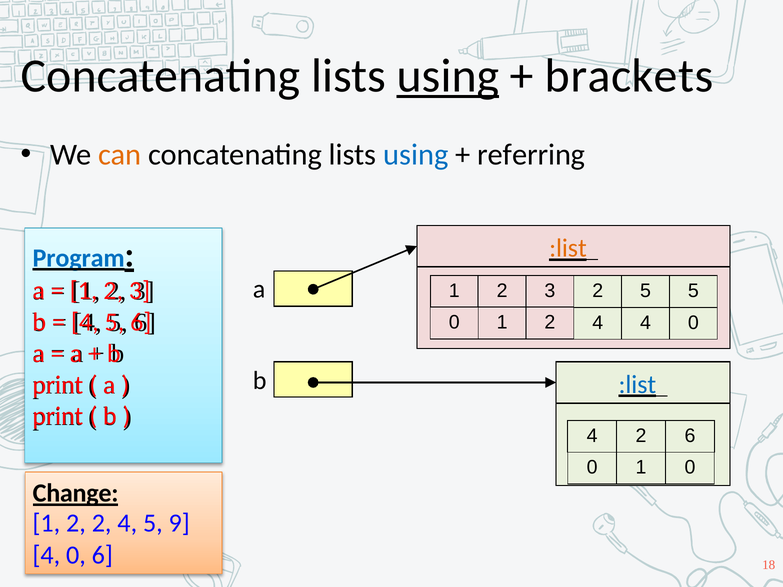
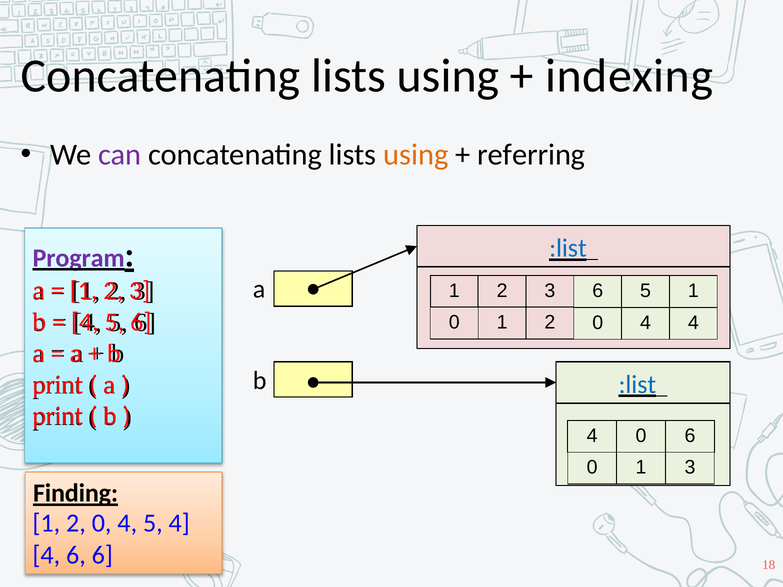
using at (448, 76) underline: present -> none
brackets: brackets -> indexing
can colour: orange -> purple
using at (416, 155) colour: blue -> orange
:list at (568, 248) colour: orange -> blue
Program colour: blue -> purple
2 at (598, 291): 2 -> 6
5 5: 5 -> 1
4 at (598, 323): 4 -> 0
0 at (693, 323): 0 -> 4
4 2: 2 -> 0
1 0: 0 -> 3
Change: Change -> Finding
2 at (102, 523): 2 -> 0
5 9: 9 -> 4
0 at (76, 555): 0 -> 6
